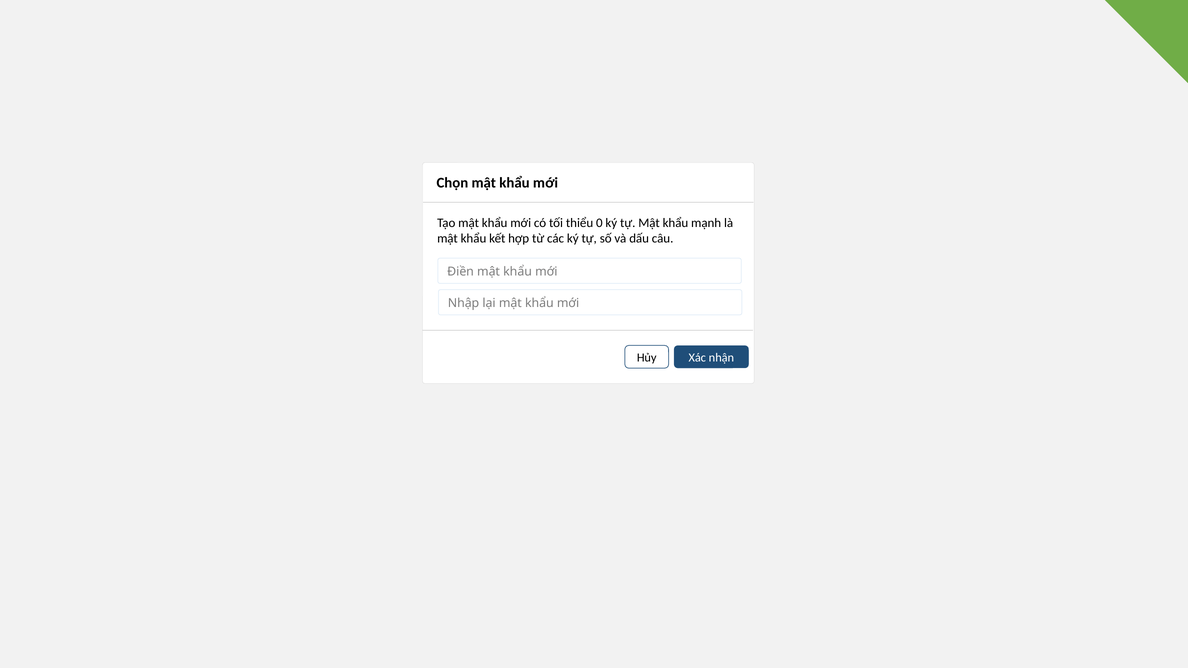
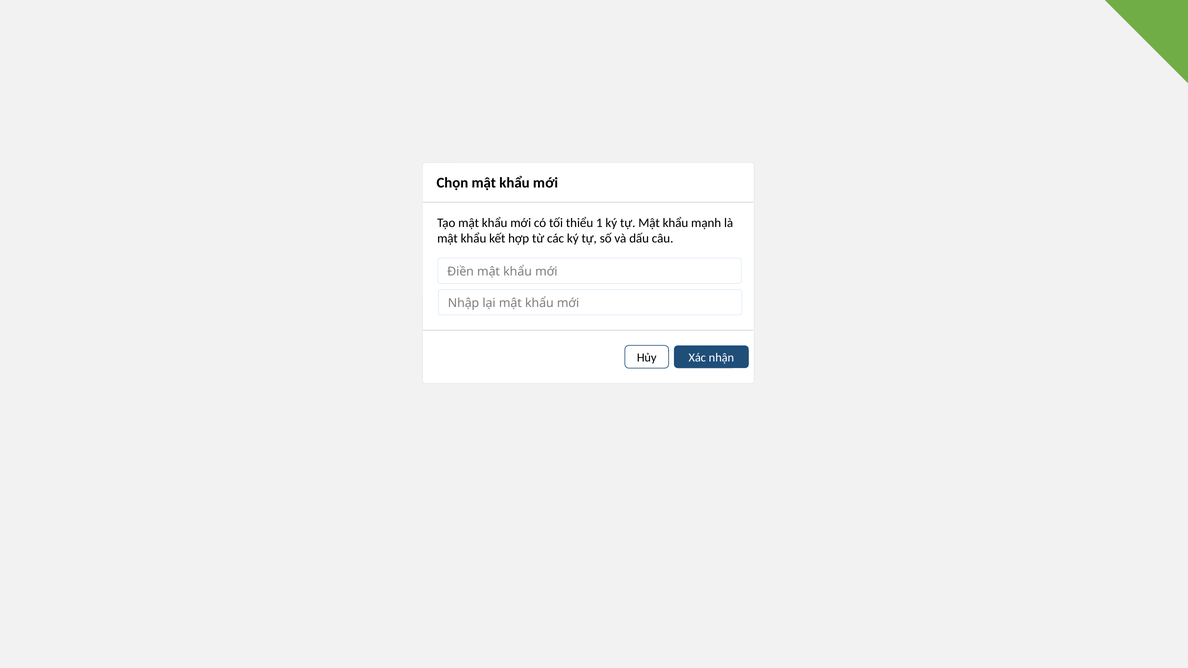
0: 0 -> 1
